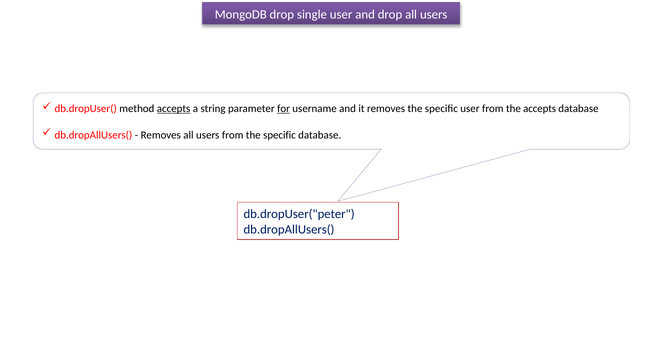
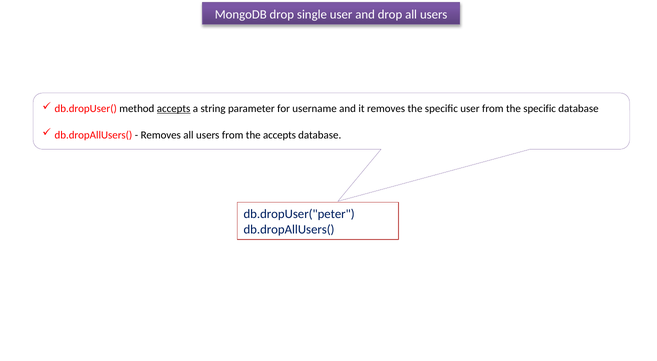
for underline: present -> none
from the accepts: accepts -> specific
from the specific: specific -> accepts
